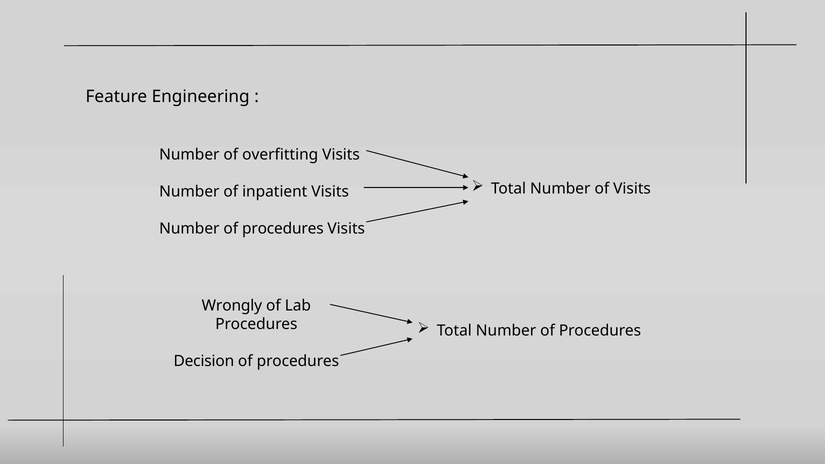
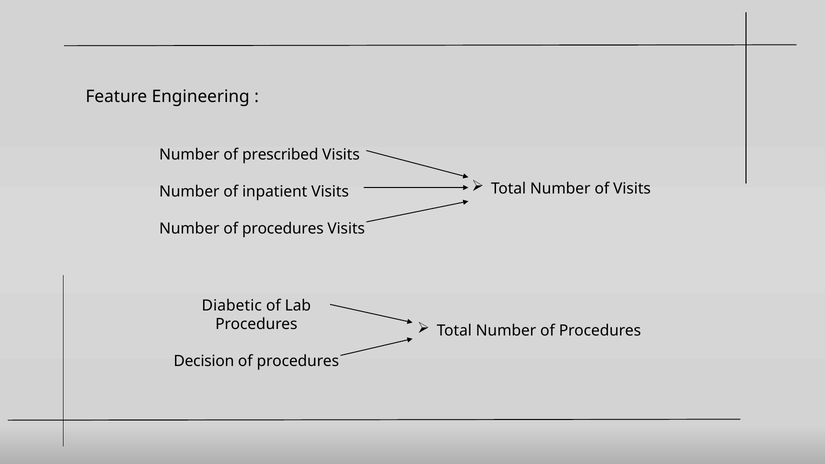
overfitting: overfitting -> prescribed
Wrongly: Wrongly -> Diabetic
